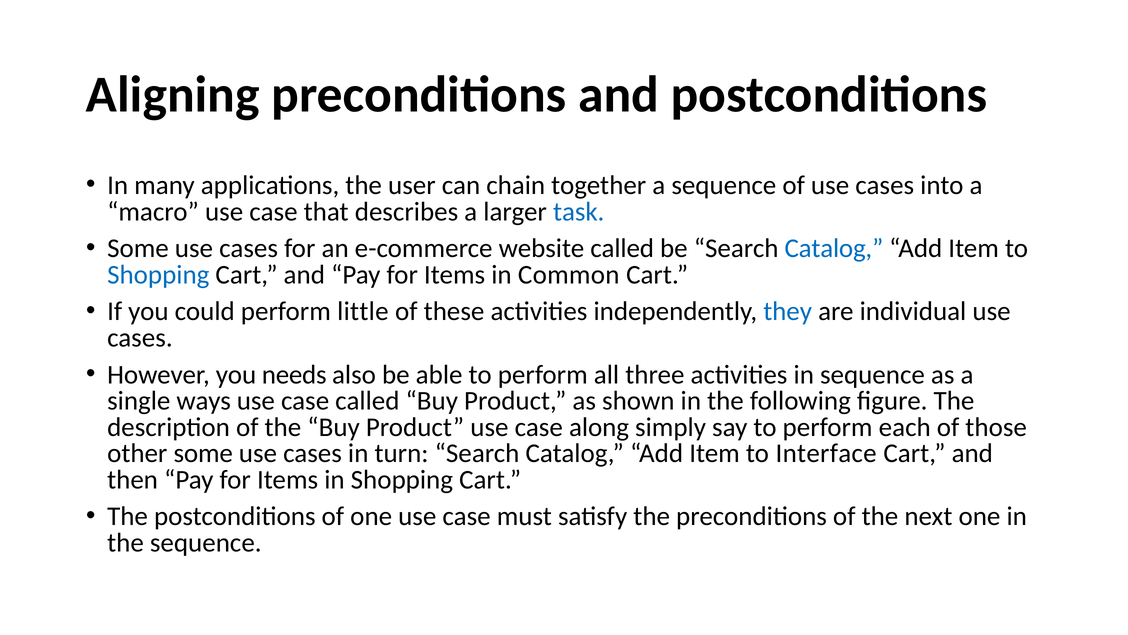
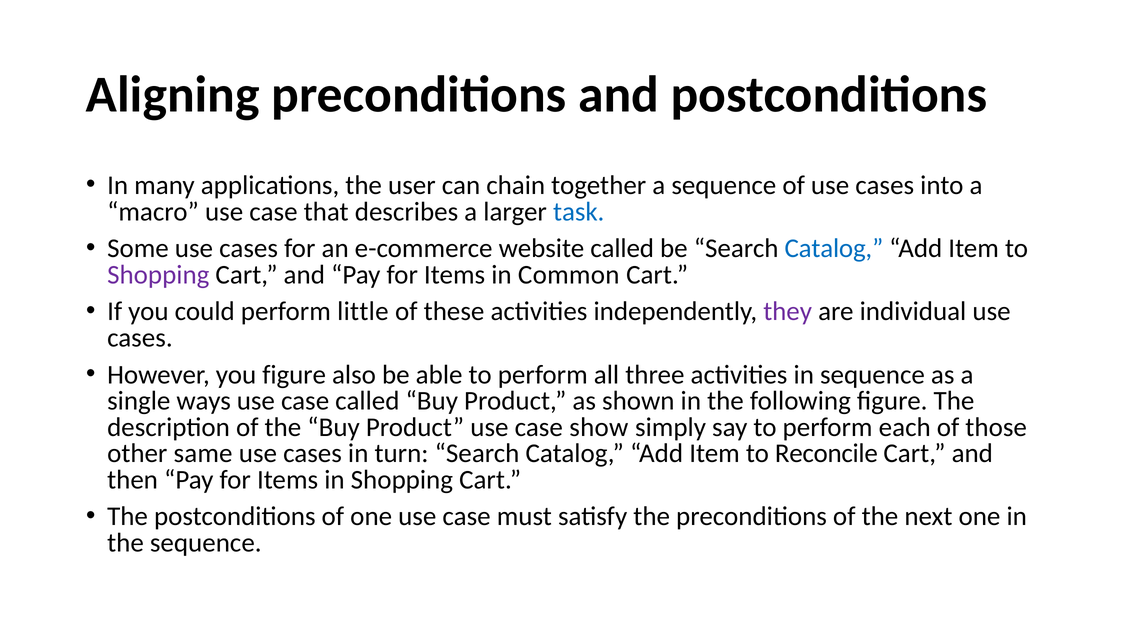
Shopping at (158, 274) colour: blue -> purple
they colour: blue -> purple
you needs: needs -> figure
along: along -> show
other some: some -> same
Interface: Interface -> Reconcile
